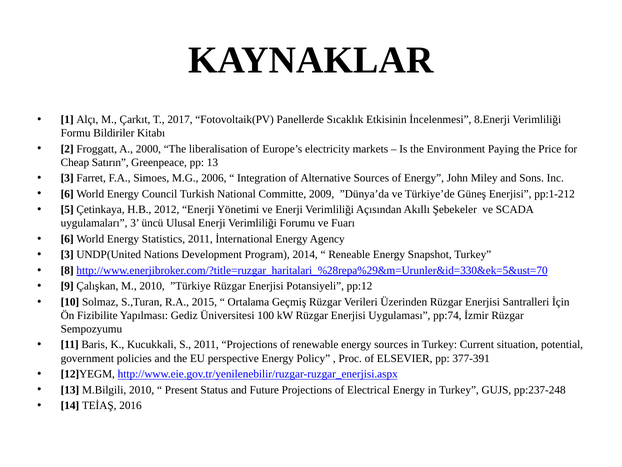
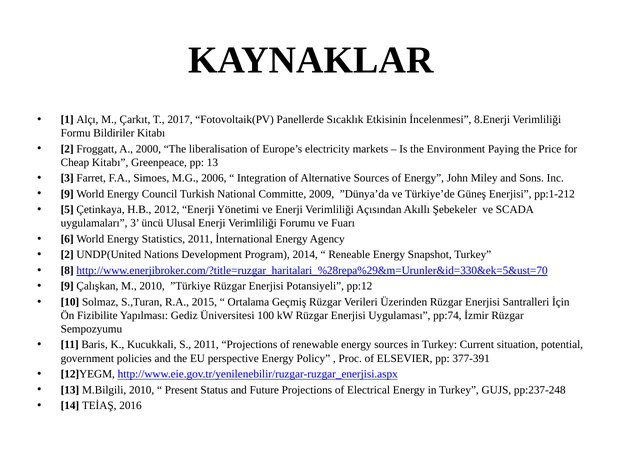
Cheap Satırın: Satırın -> Kitabı
6 at (67, 194): 6 -> 9
3 at (67, 254): 3 -> 2
